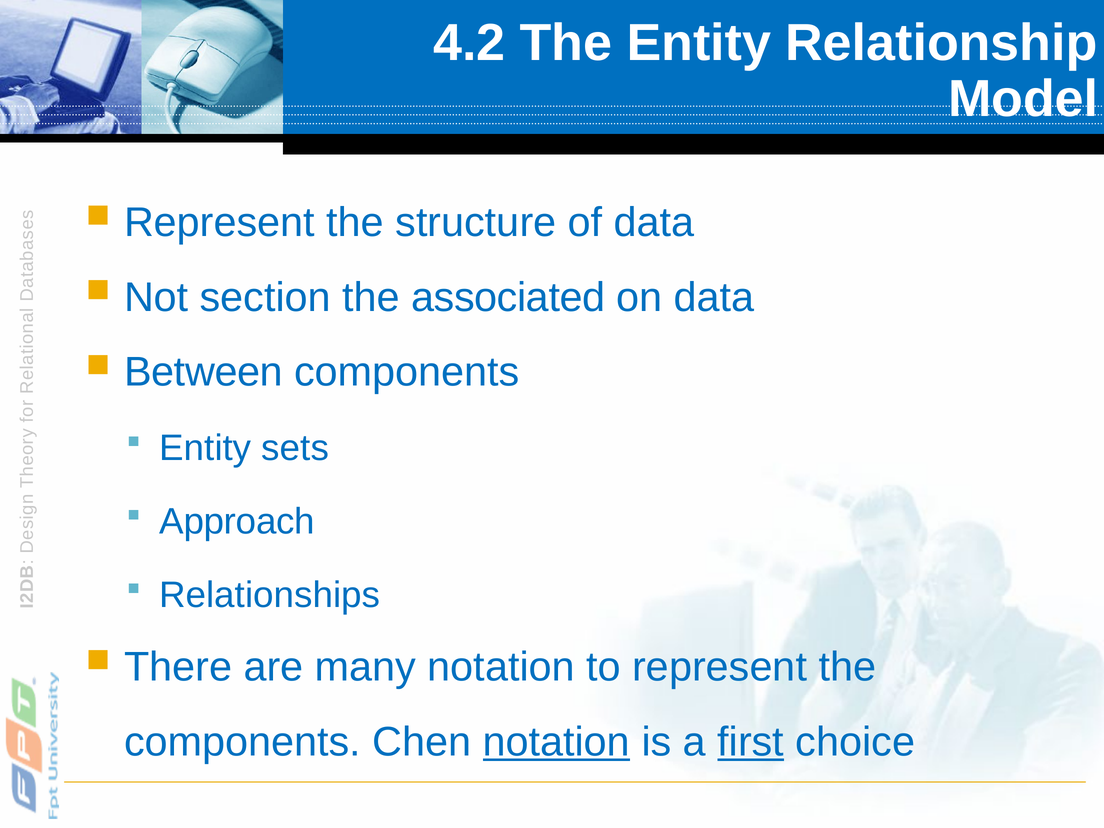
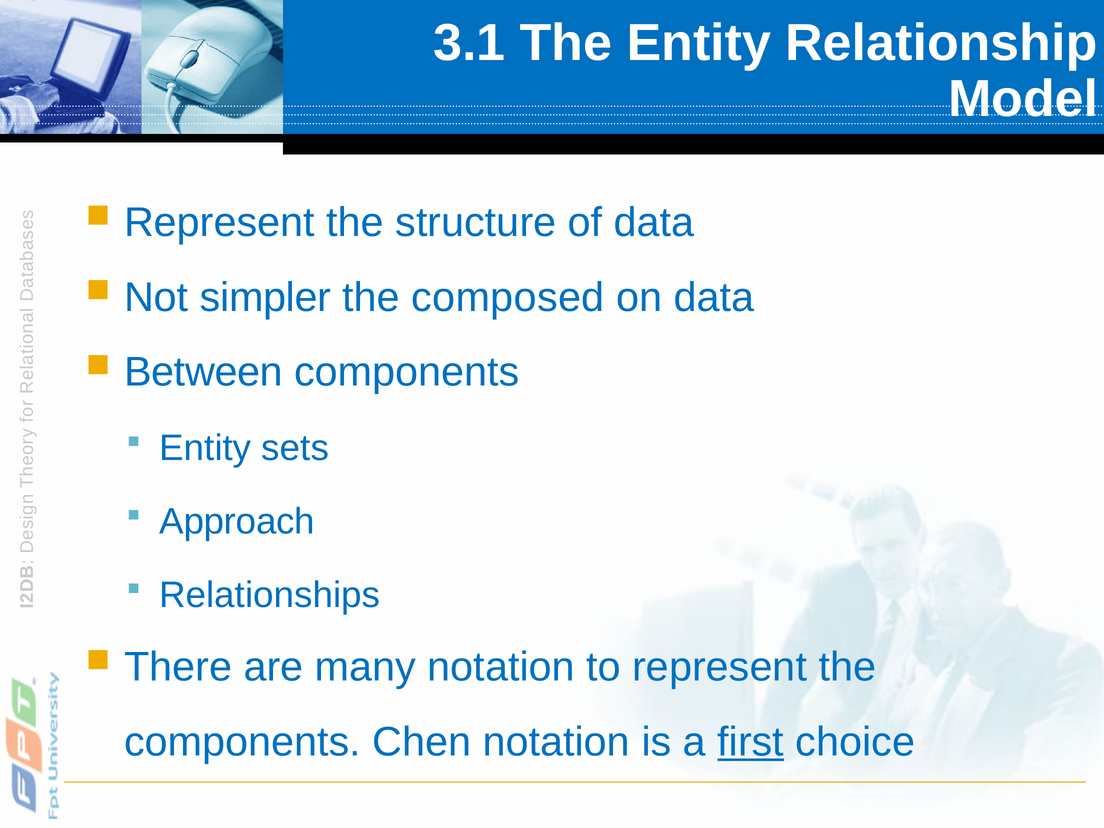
4.2: 4.2 -> 3.1
section: section -> simpler
associated: associated -> composed
notation at (556, 742) underline: present -> none
